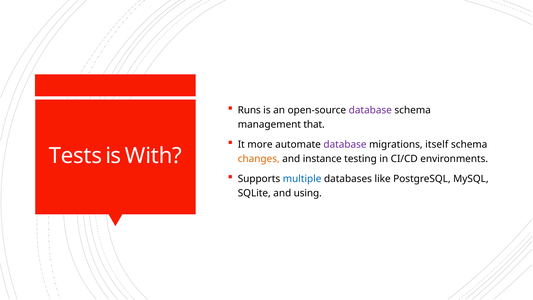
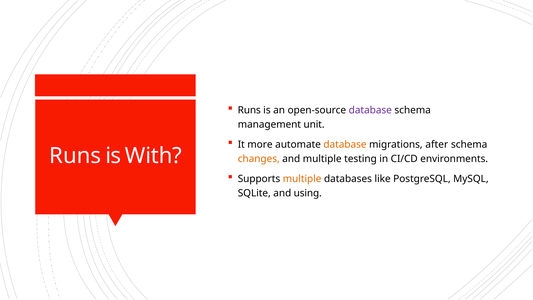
that: that -> unit
database at (345, 145) colour: purple -> orange
itself: itself -> after
Tests at (75, 156): Tests -> Runs
and instance: instance -> multiple
multiple at (302, 179) colour: blue -> orange
